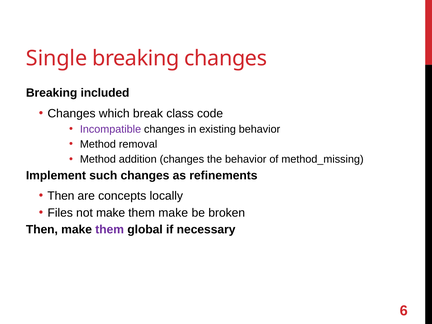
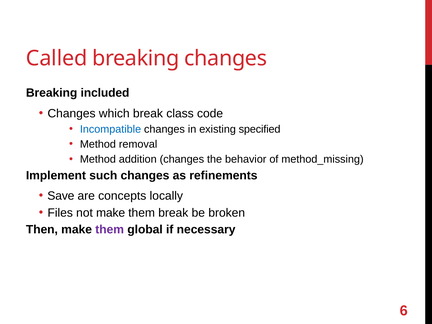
Single: Single -> Called
Incompatible colour: purple -> blue
existing behavior: behavior -> specified
Then at (61, 196): Then -> Save
them make: make -> break
